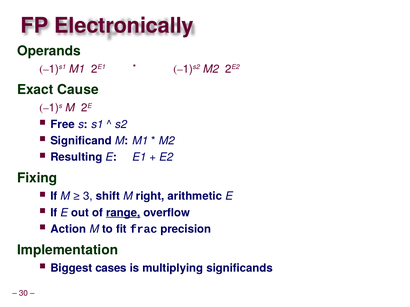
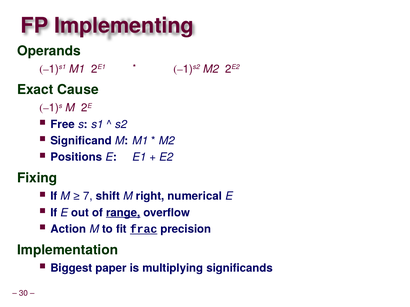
Electronically: Electronically -> Implementing
Resulting: Resulting -> Positions
3: 3 -> 7
arithmetic: arithmetic -> numerical
frac underline: none -> present
cases: cases -> paper
